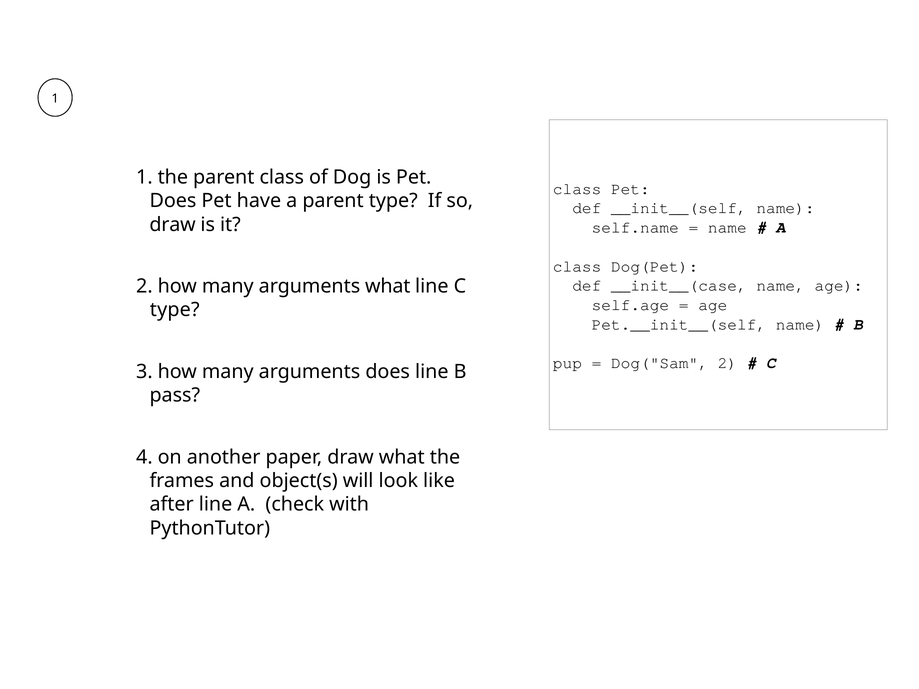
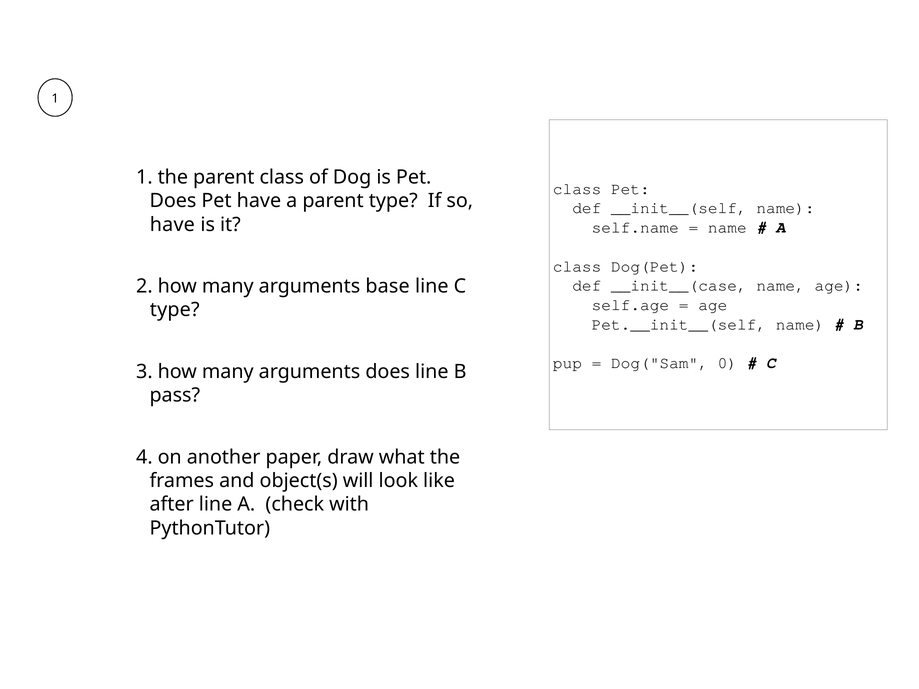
draw at (173, 225): draw -> have
arguments what: what -> base
Dog("Sam 2: 2 -> 0
